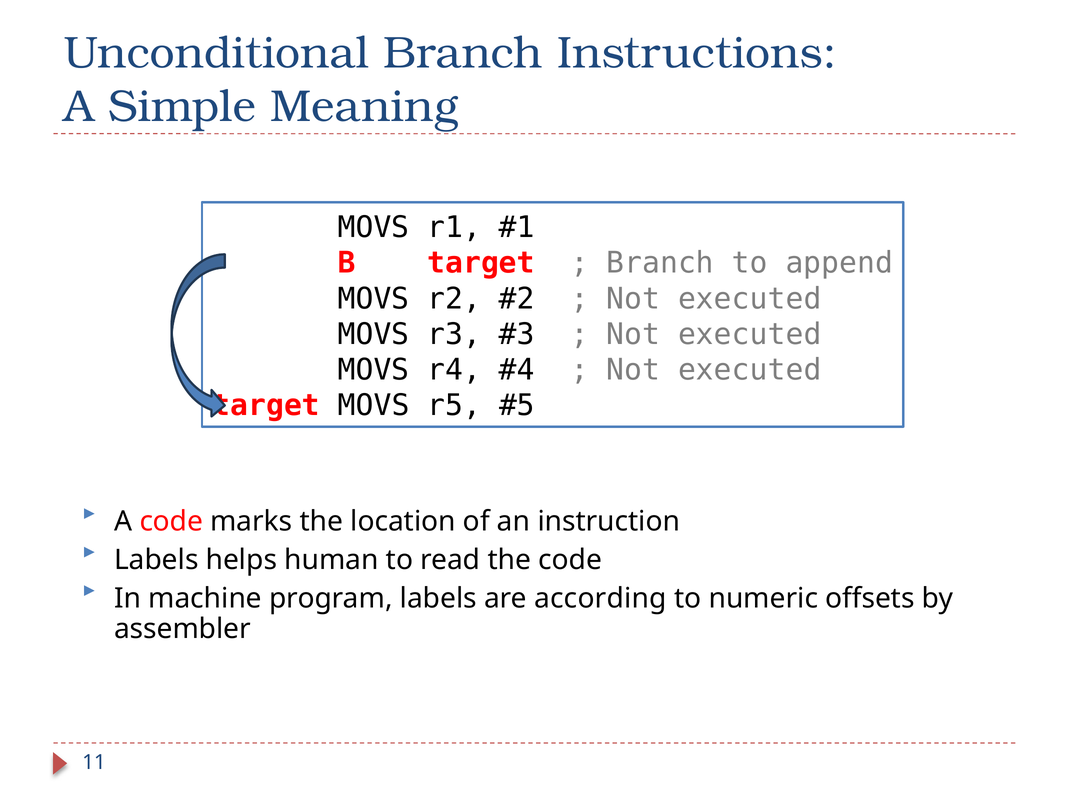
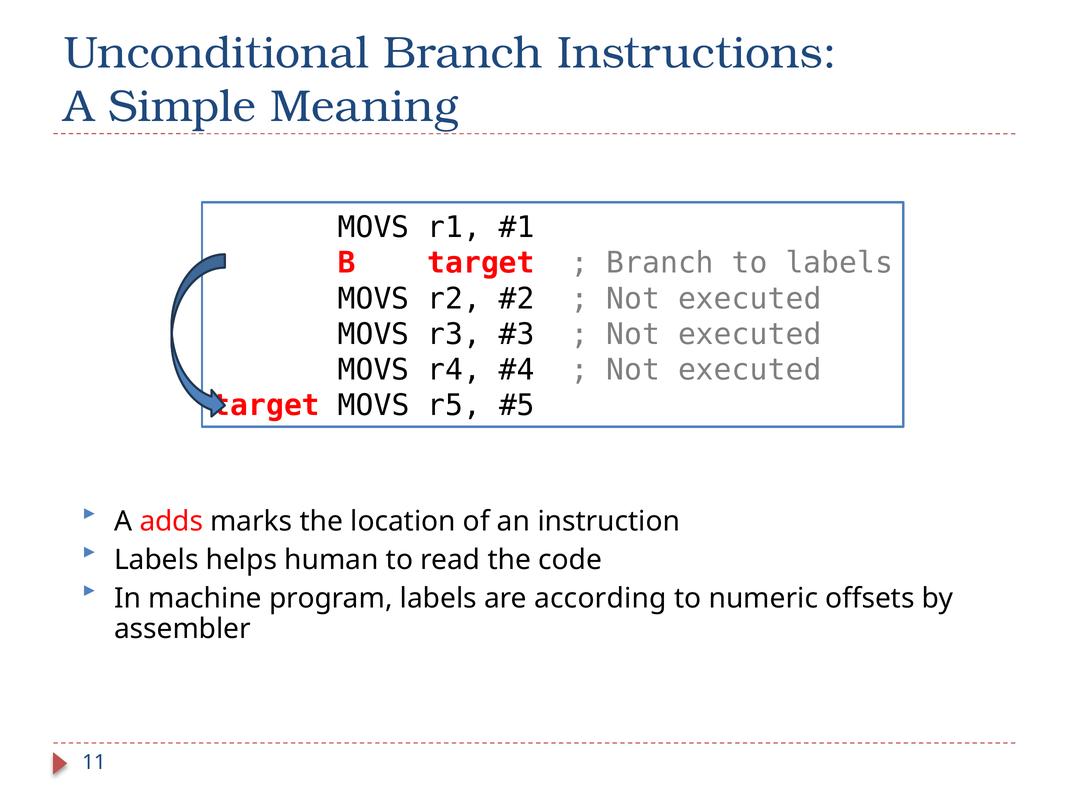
to append: append -> labels
A code: code -> adds
